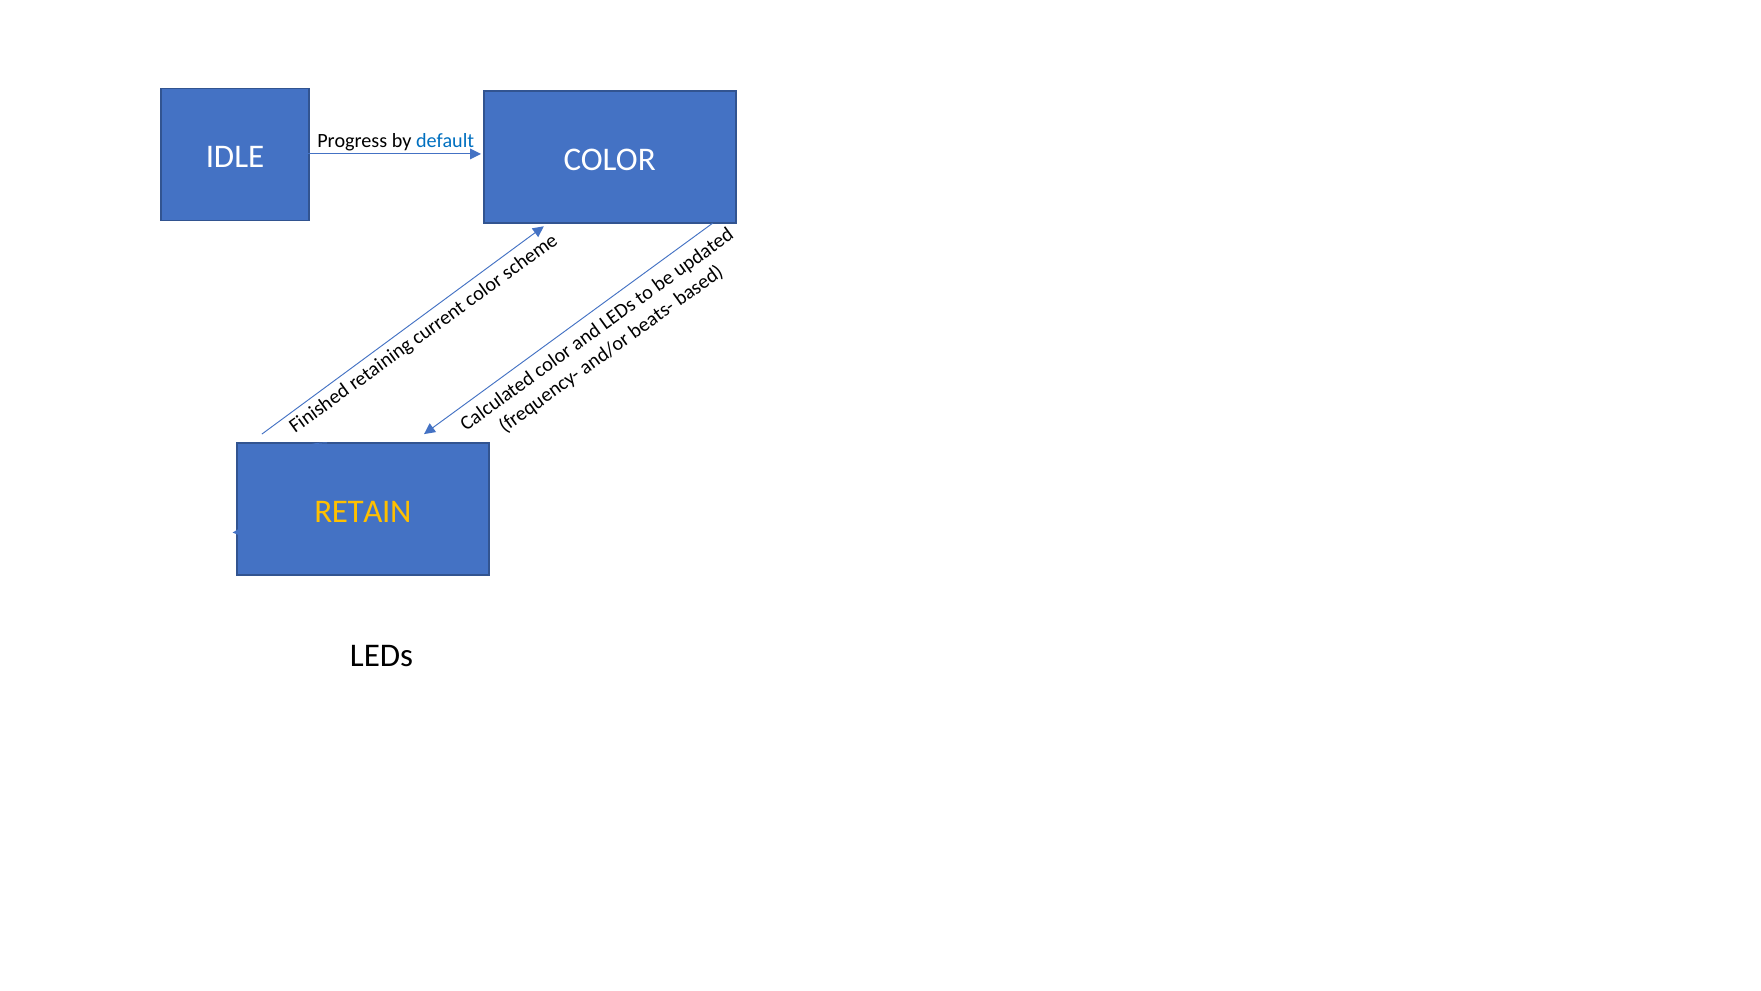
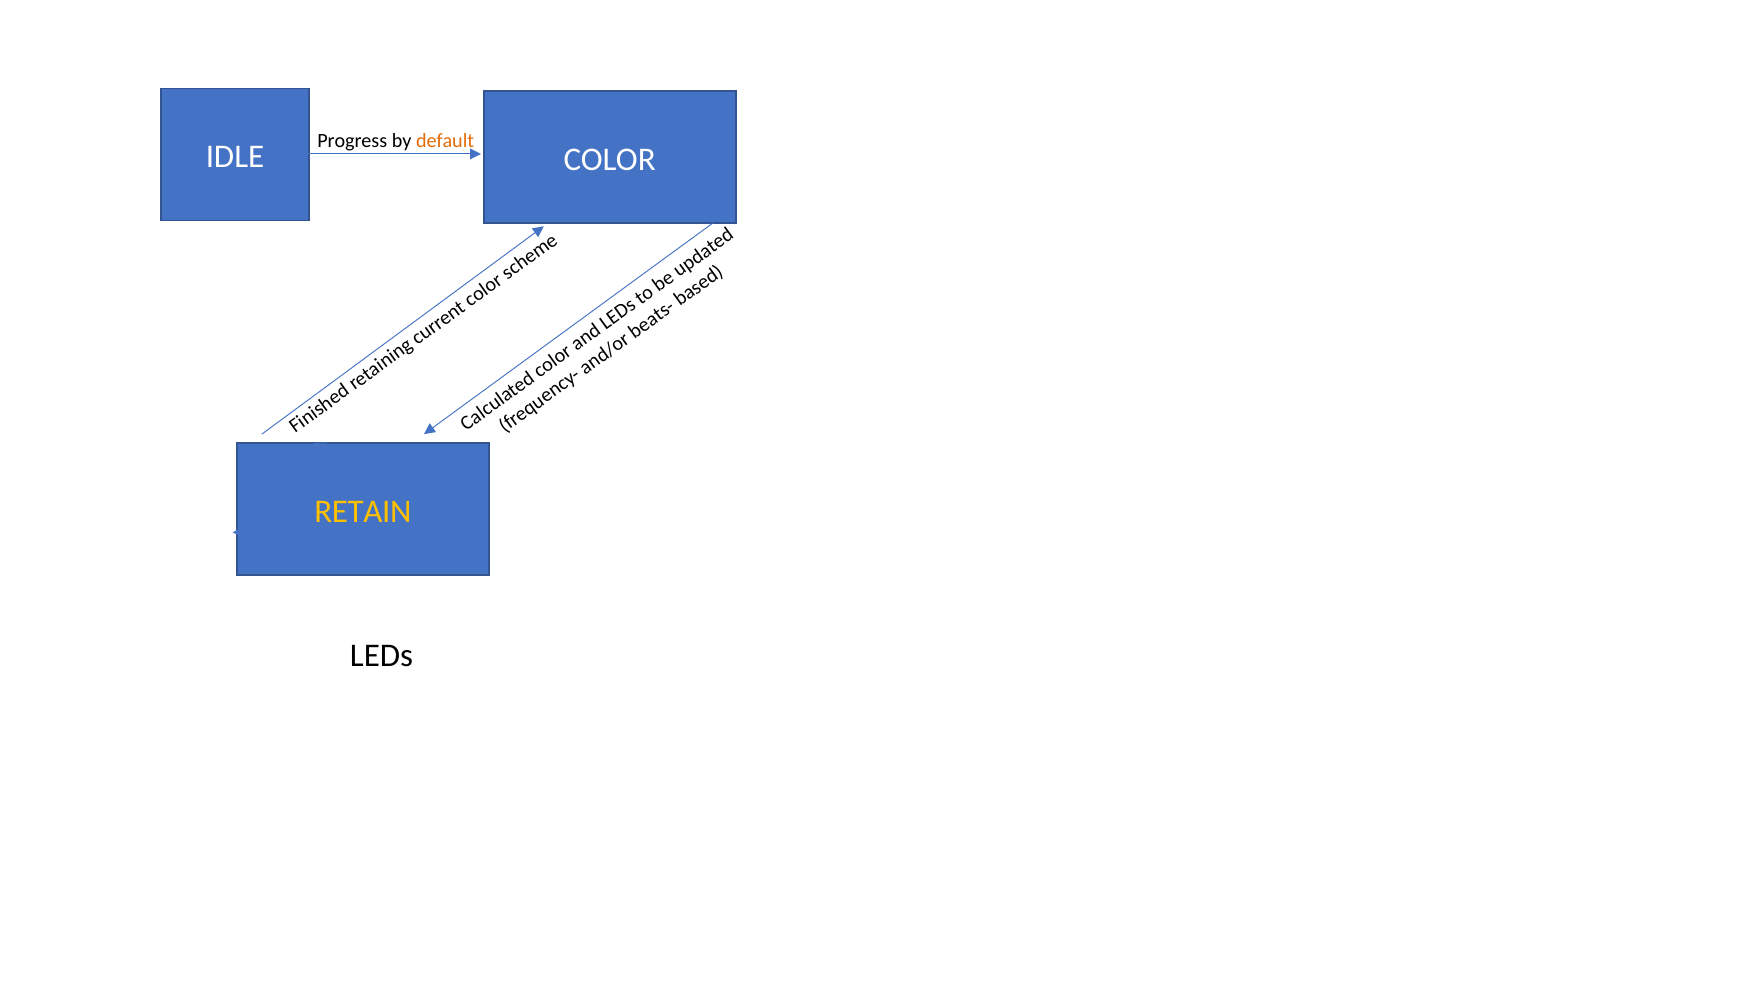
default colour: blue -> orange
